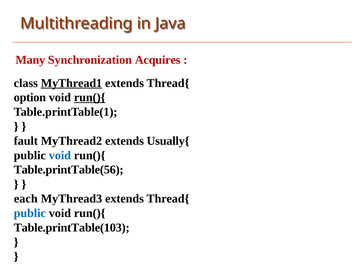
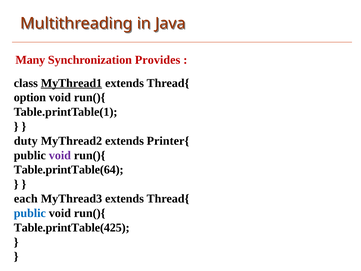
Acquires: Acquires -> Provides
run(){ at (90, 97) underline: present -> none
fault: fault -> duty
Usually{: Usually{ -> Printer{
void at (60, 155) colour: blue -> purple
Table.printTable(56: Table.printTable(56 -> Table.printTable(64
Table.printTable(103: Table.printTable(103 -> Table.printTable(425
